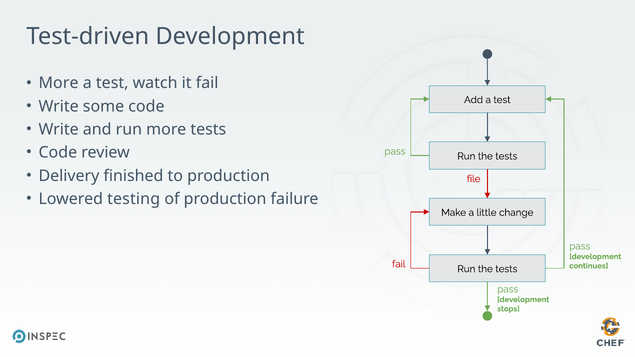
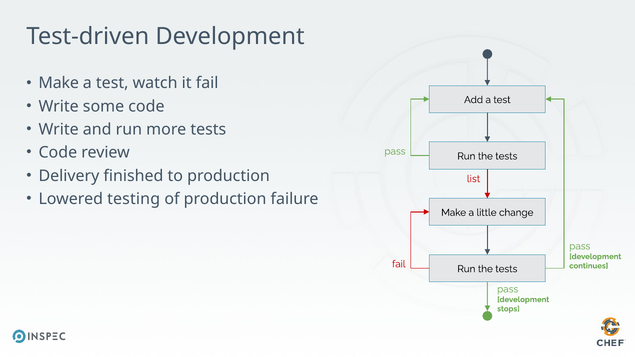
More at (59, 83): More -> Make
file: file -> list
